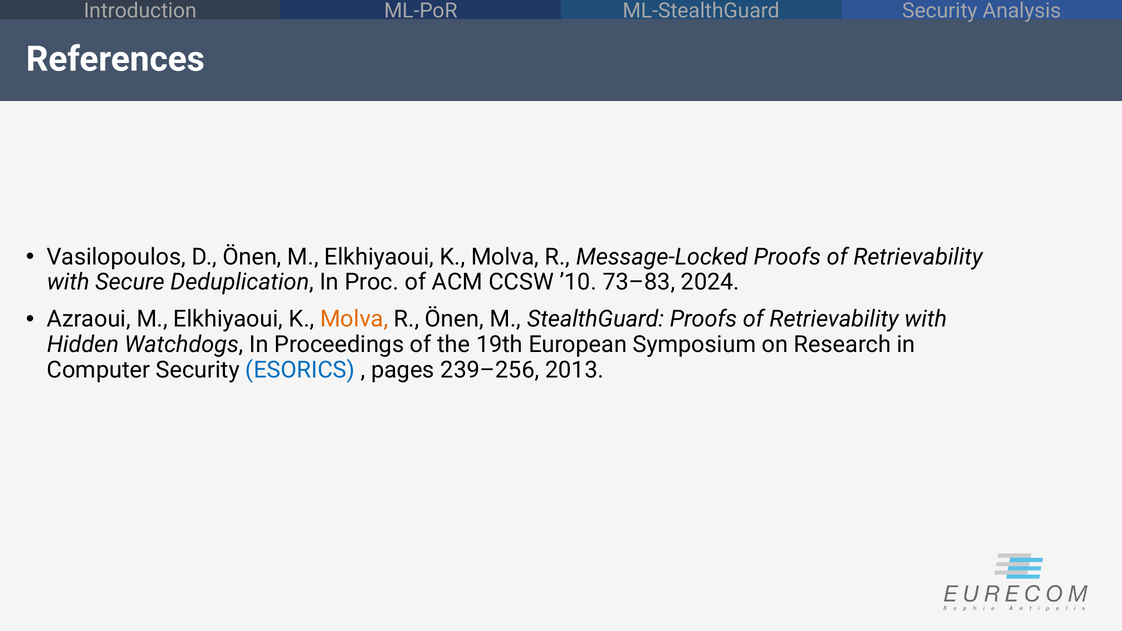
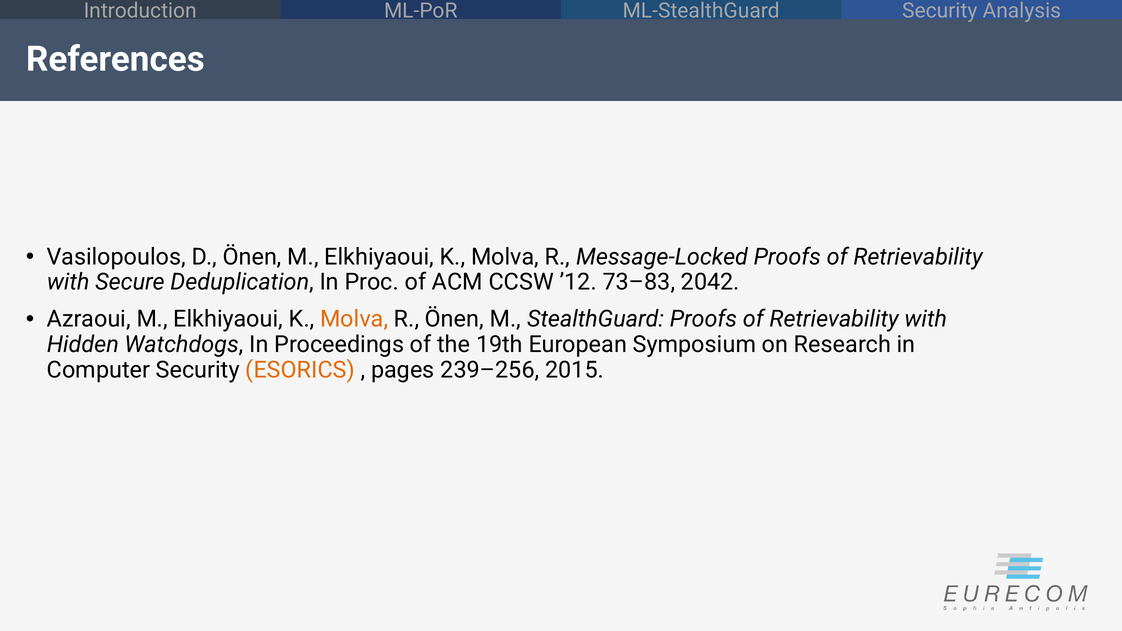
’10: ’10 -> ’12
2024: 2024 -> 2042
ESORICS colour: blue -> orange
2013: 2013 -> 2015
